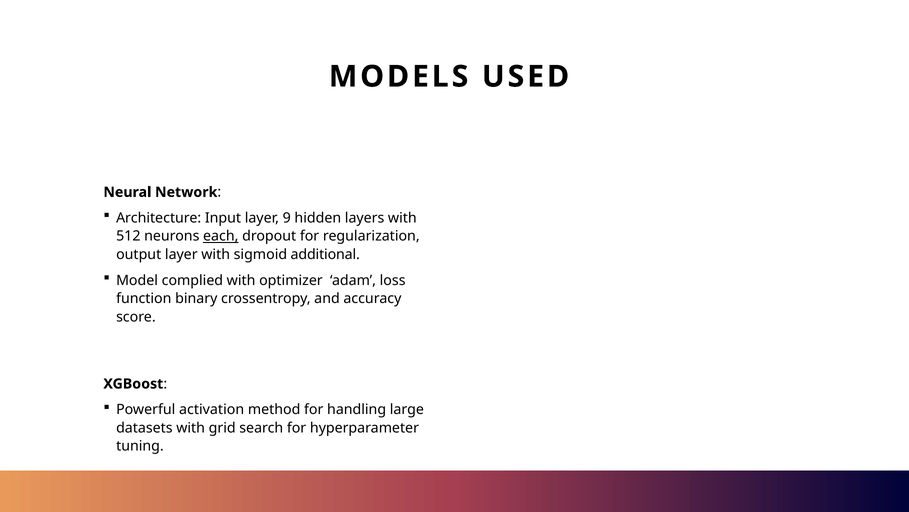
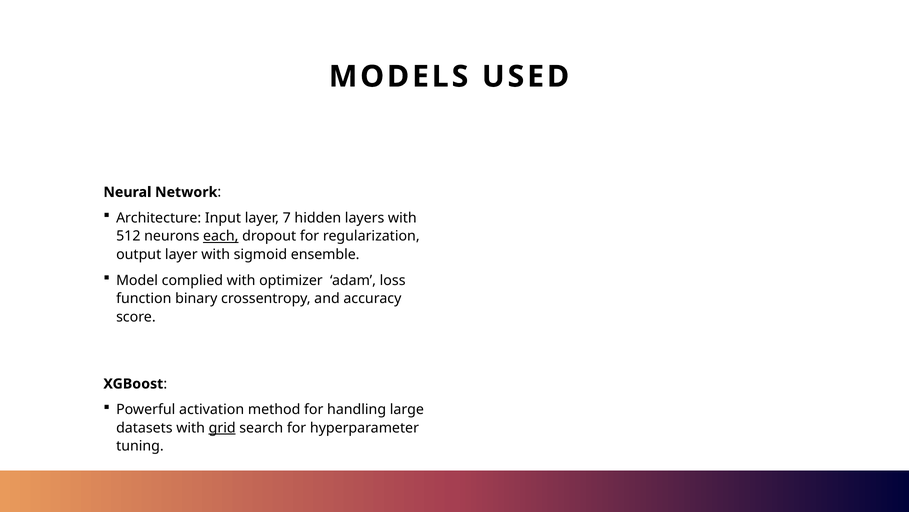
9: 9 -> 7
additional: additional -> ensemble
grid underline: none -> present
